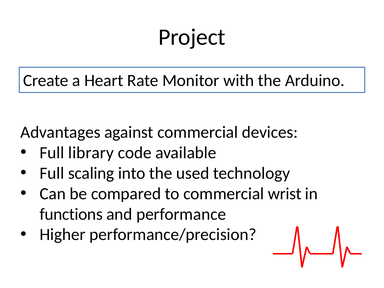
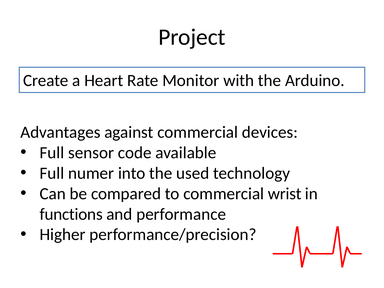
library: library -> sensor
scaling: scaling -> numer
